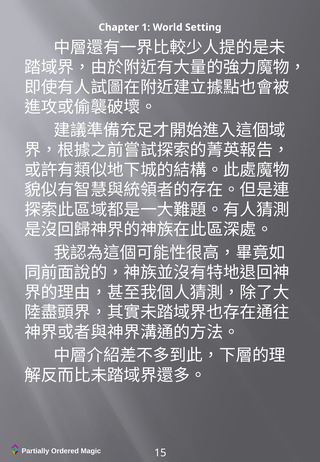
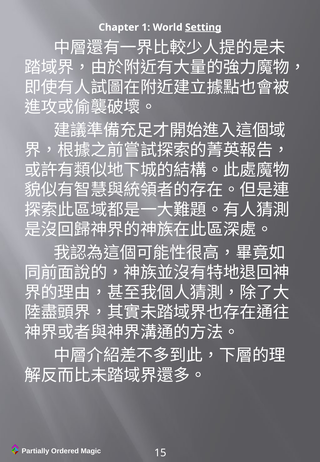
Setting underline: none -> present
